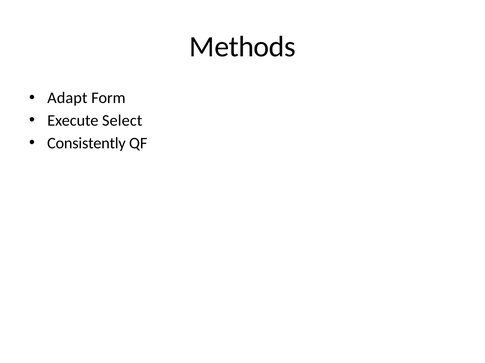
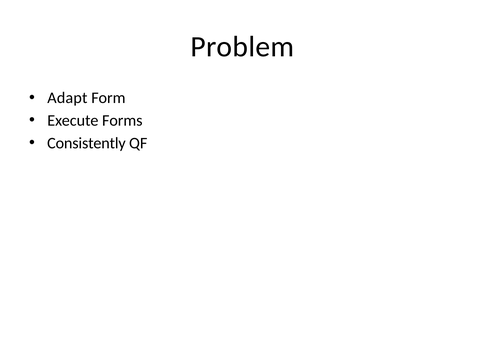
Methods: Methods -> Problem
Select: Select -> Forms
